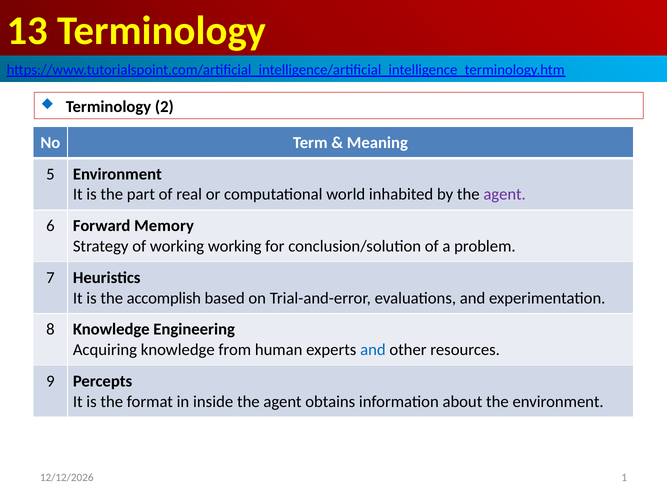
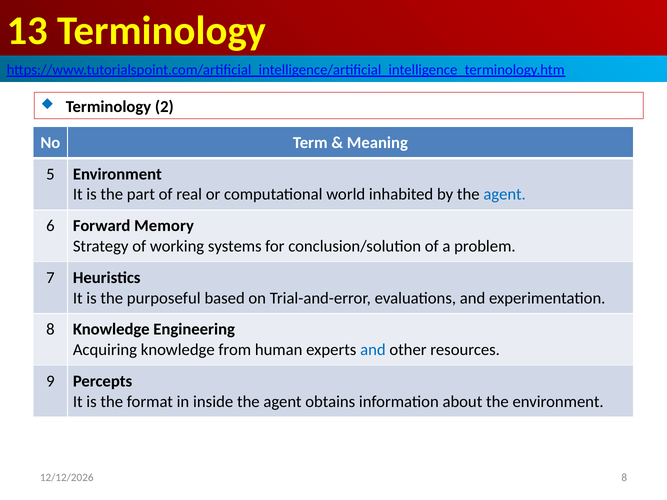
agent at (505, 195) colour: purple -> blue
working working: working -> systems
accomplish: accomplish -> purposeful
1 at (624, 478): 1 -> 8
